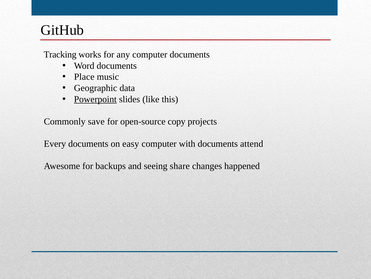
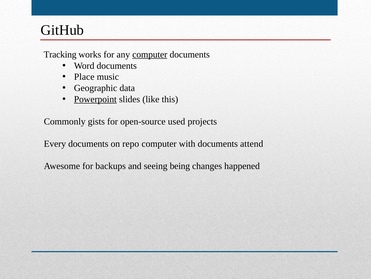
computer at (150, 54) underline: none -> present
save: save -> gists
copy: copy -> used
easy: easy -> repo
share: share -> being
